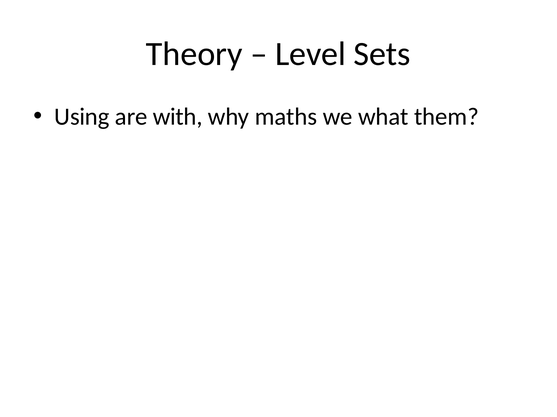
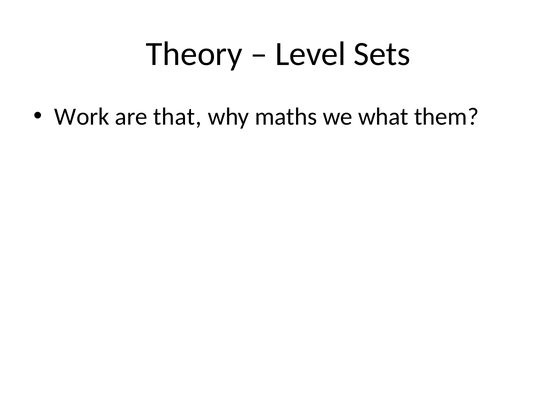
Using: Using -> Work
with: with -> that
